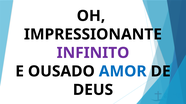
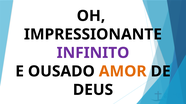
AMOR colour: blue -> orange
